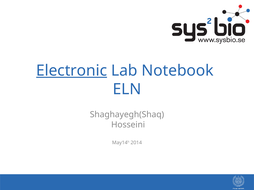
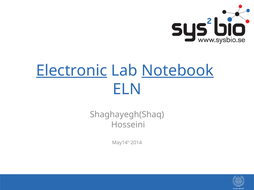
Notebook underline: none -> present
